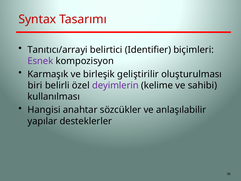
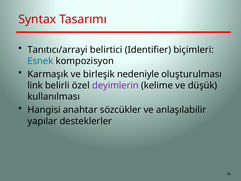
Esnek colour: purple -> blue
geliştirilir: geliştirilir -> nedeniyle
biri: biri -> link
sahibi: sahibi -> düşük
